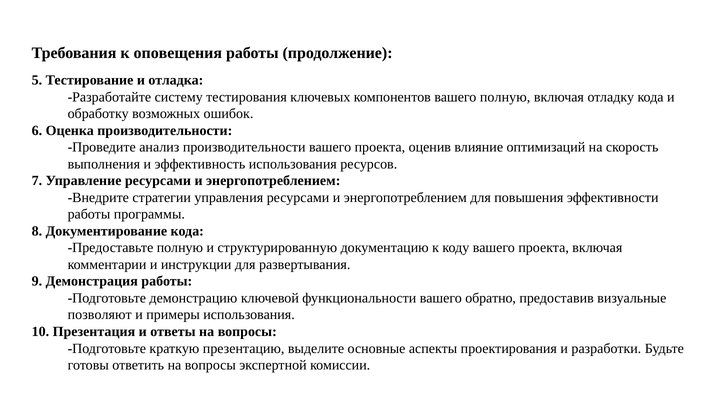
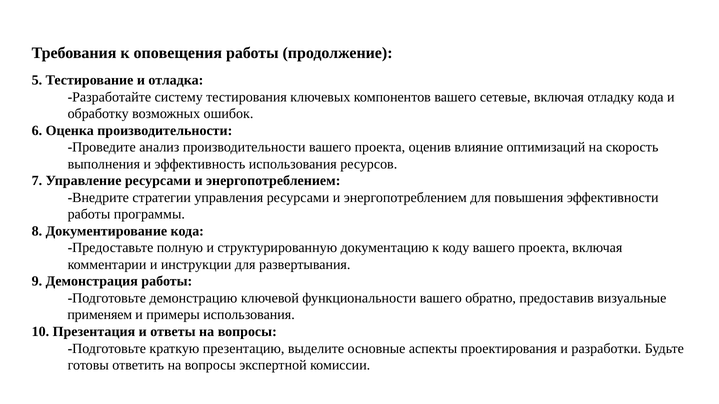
вашего полную: полную -> сетевые
позволяют: позволяют -> применяем
